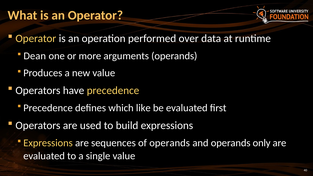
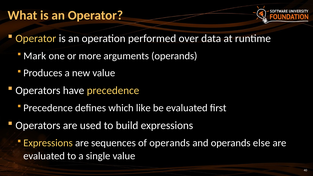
Dean: Dean -> Mark
only: only -> else
